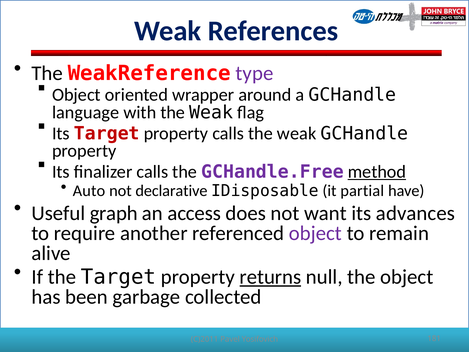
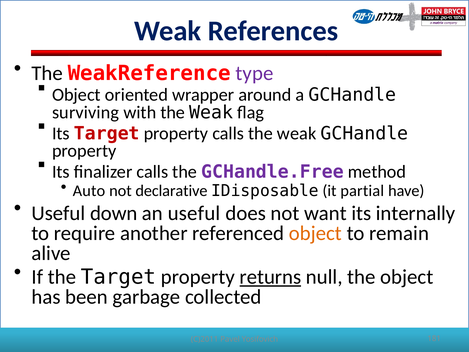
language: language -> surviving
method underline: present -> none
graph: graph -> down
an access: access -> useful
advances: advances -> internally
object at (315, 233) colour: purple -> orange
